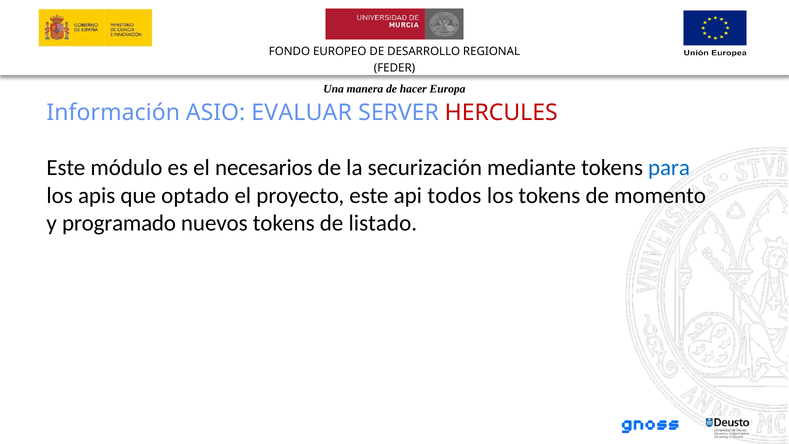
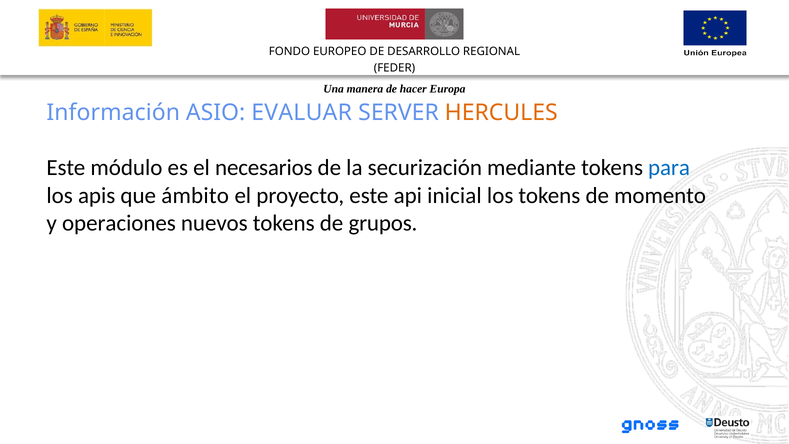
HERCULES colour: red -> orange
optado: optado -> ámbito
todos: todos -> inicial
programado: programado -> operaciones
listado: listado -> grupos
